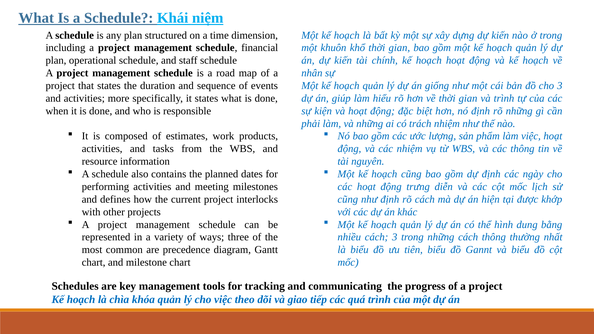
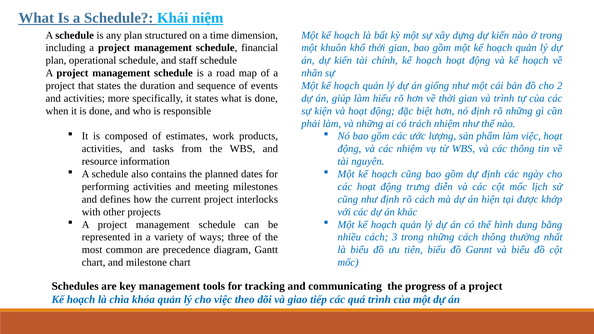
cho 3: 3 -> 2
